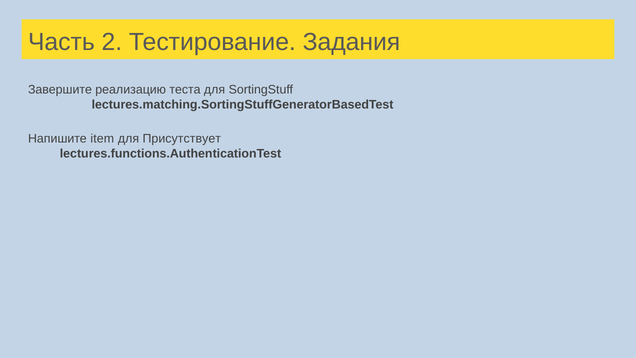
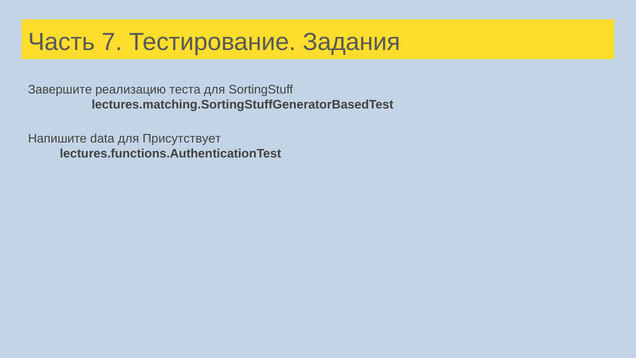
2: 2 -> 7
item: item -> data
